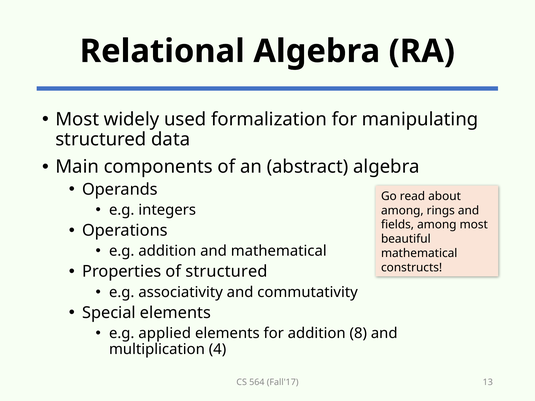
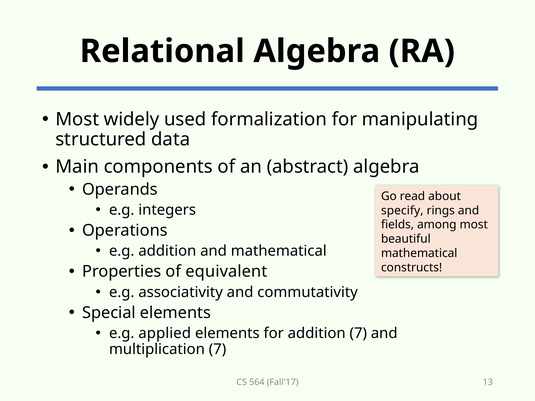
among at (402, 211): among -> specify
of structured: structured -> equivalent
addition 8: 8 -> 7
multiplication 4: 4 -> 7
